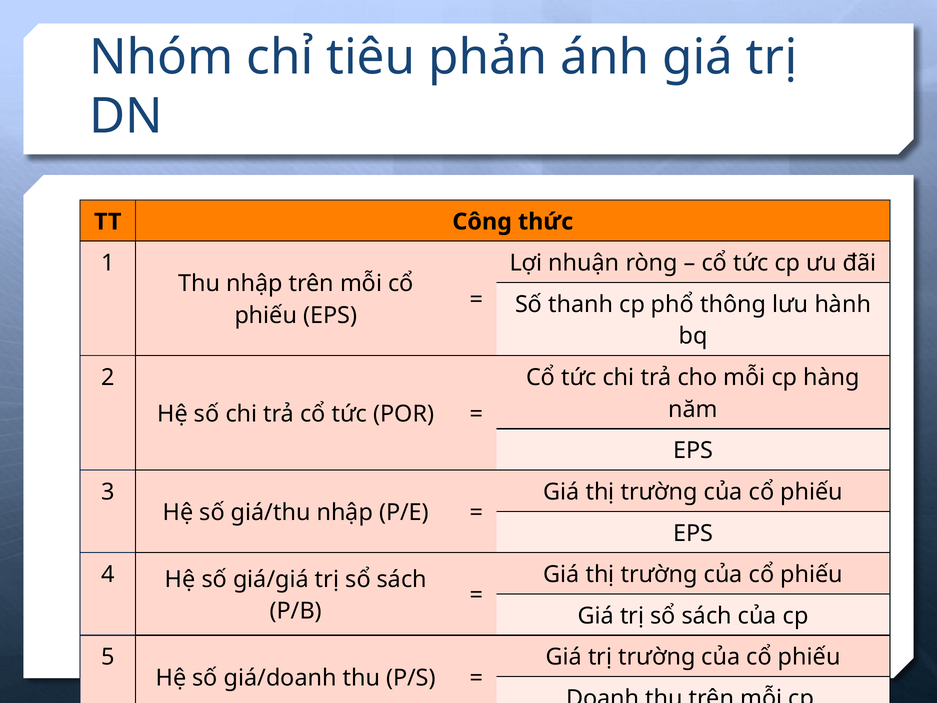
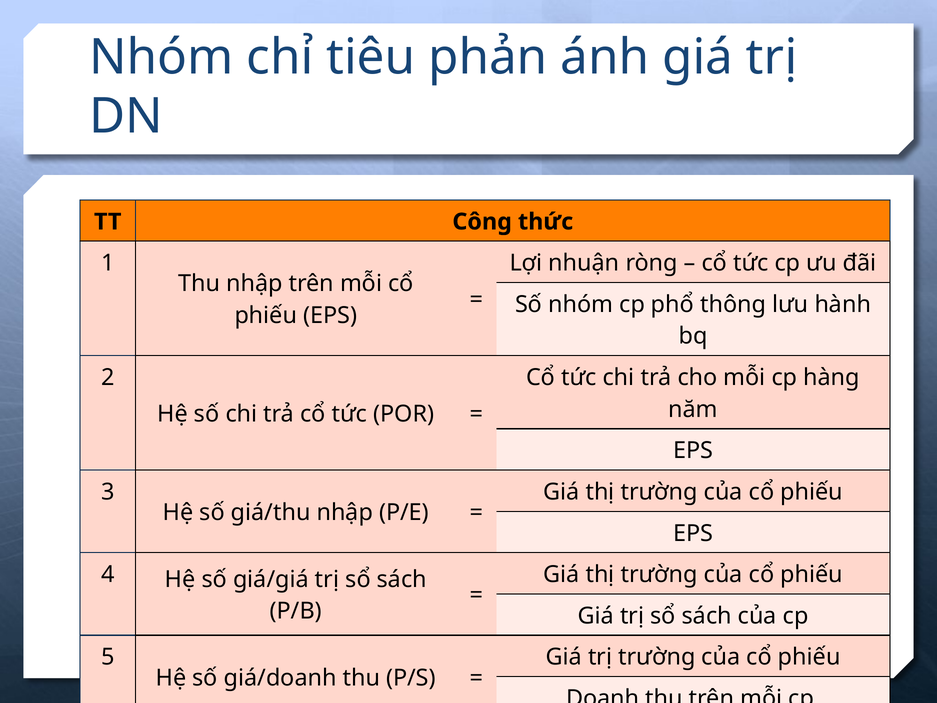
Số thanh: thanh -> nhóm
